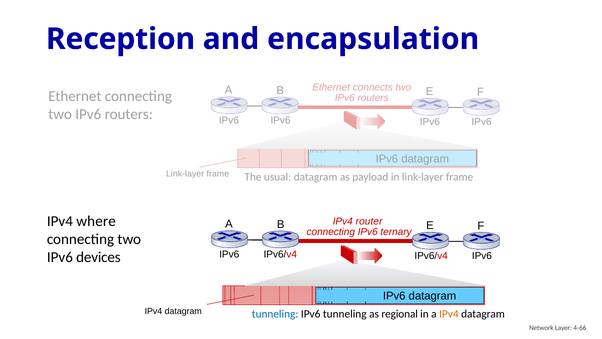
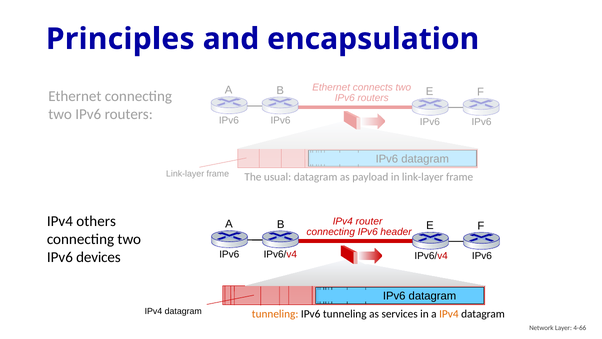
Reception: Reception -> Principles
where: where -> others
ternary: ternary -> header
tunneling at (275, 314) colour: blue -> orange
regional: regional -> services
